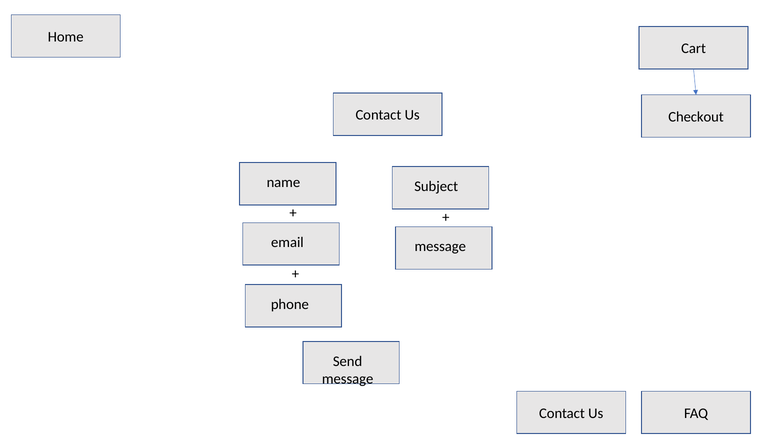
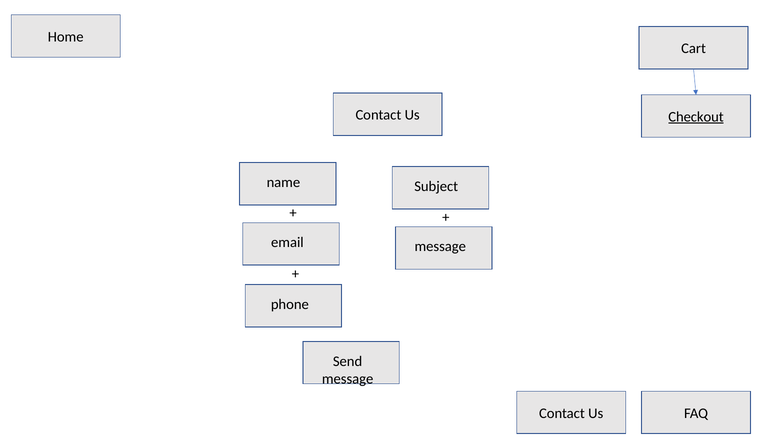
Checkout underline: none -> present
